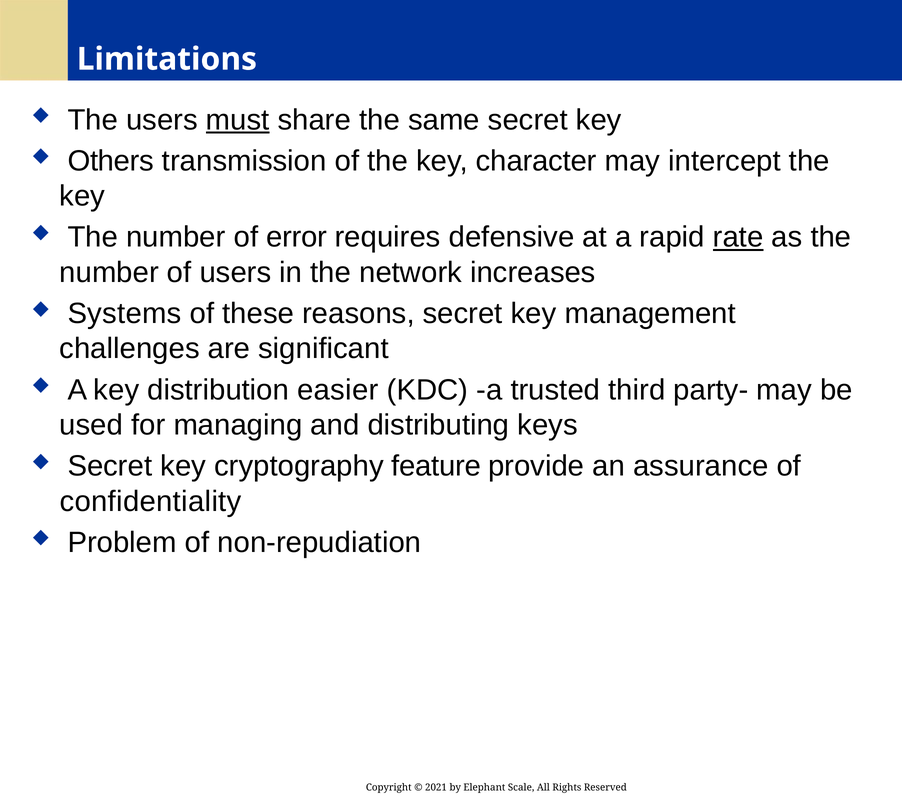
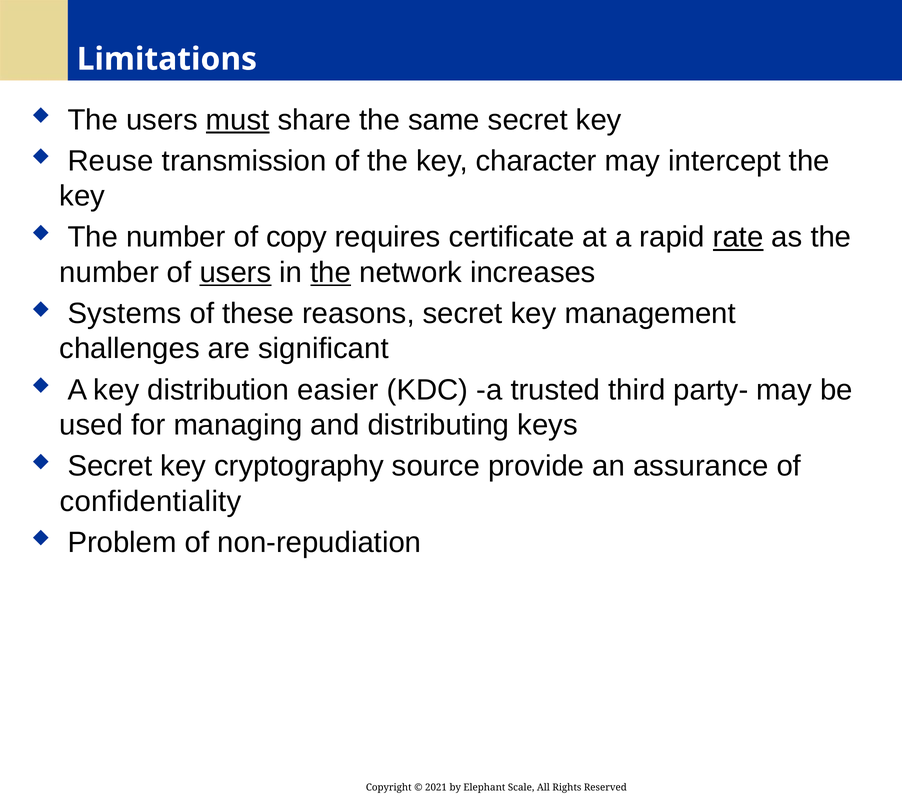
Others: Others -> Reuse
error: error -> copy
defensive: defensive -> certificate
users at (235, 272) underline: none -> present
the at (331, 272) underline: none -> present
feature: feature -> source
